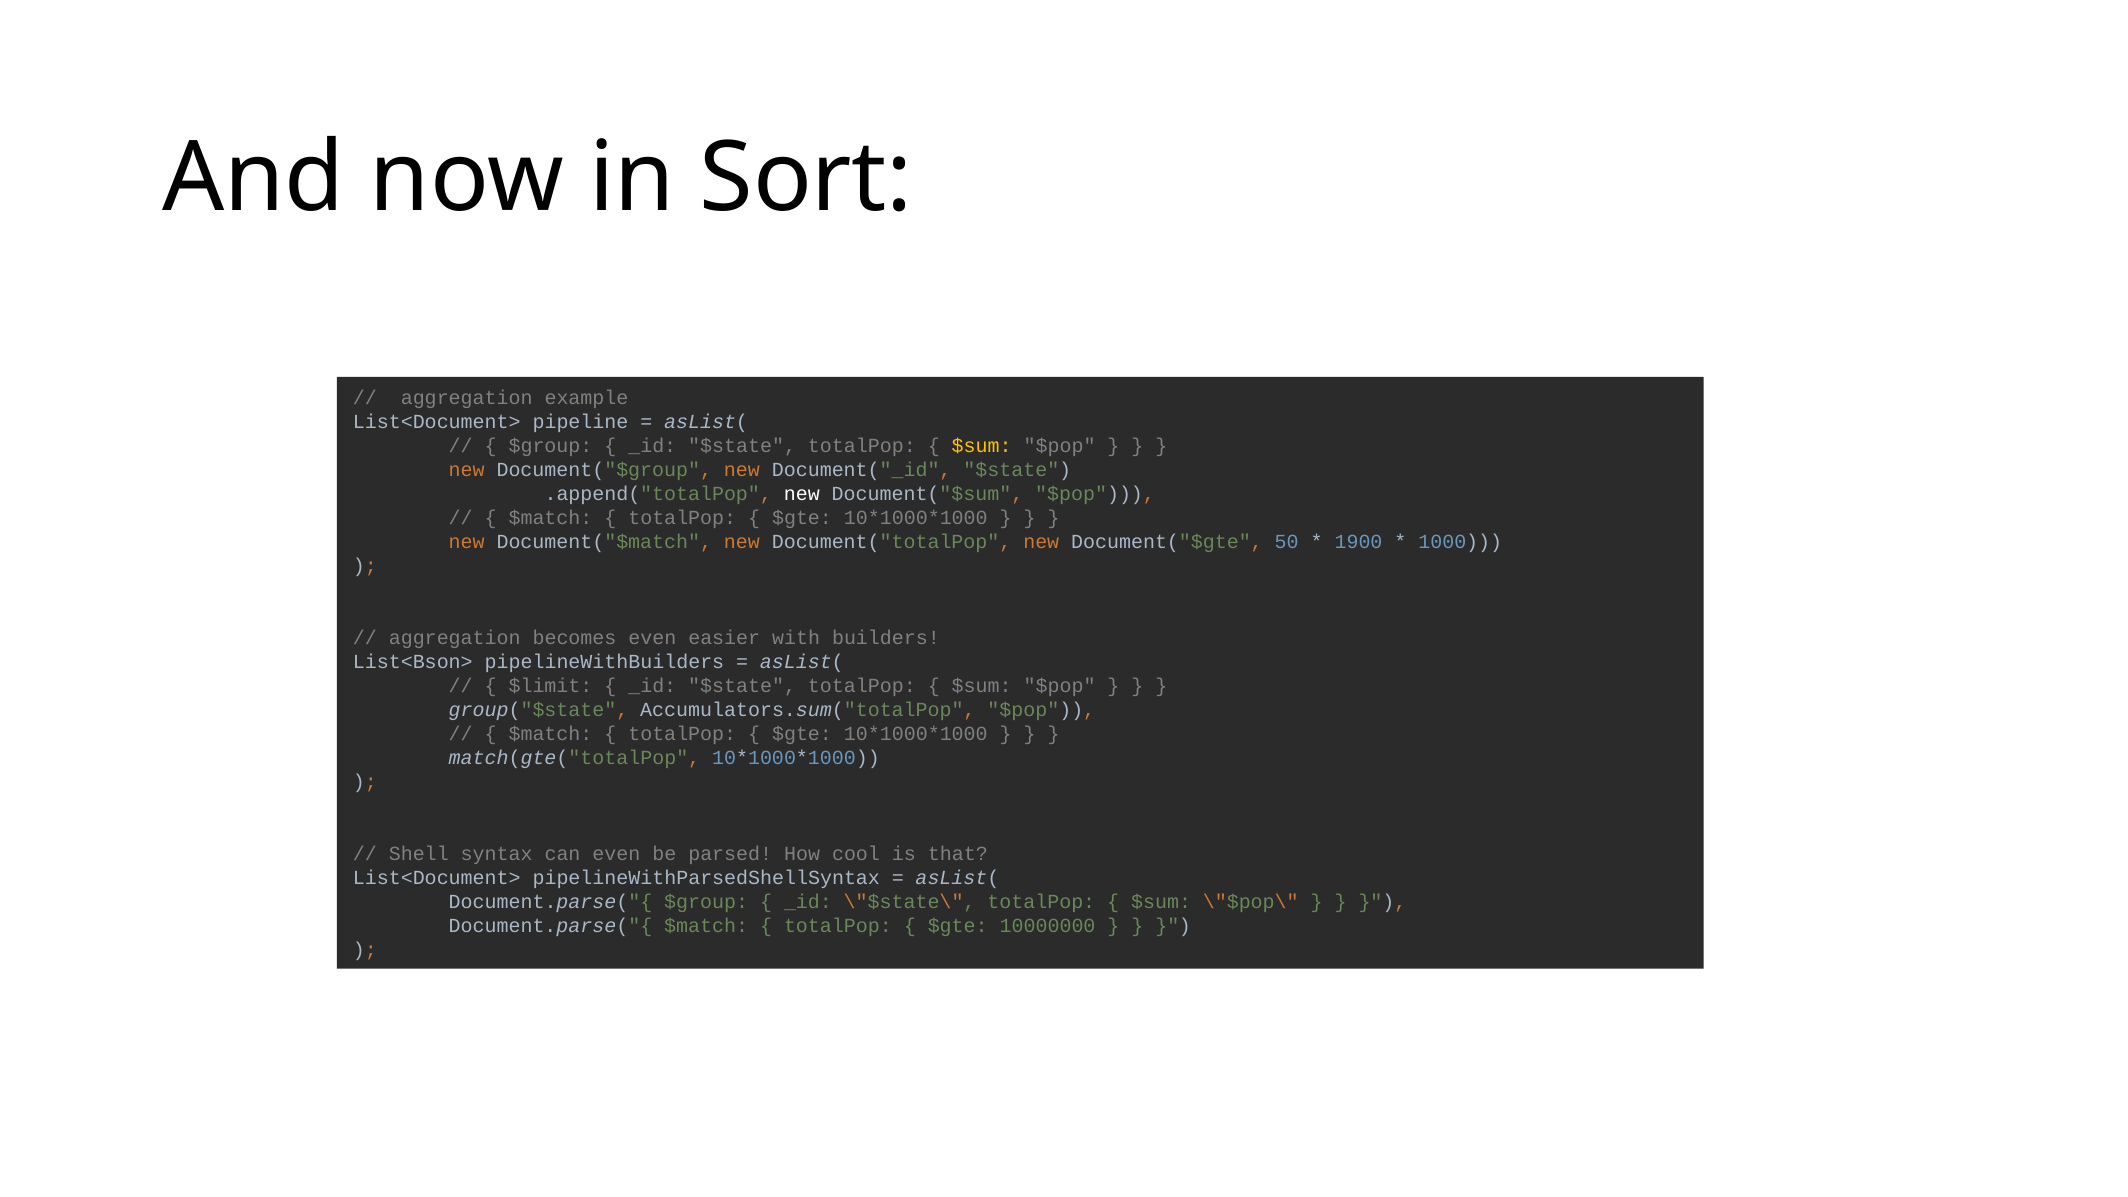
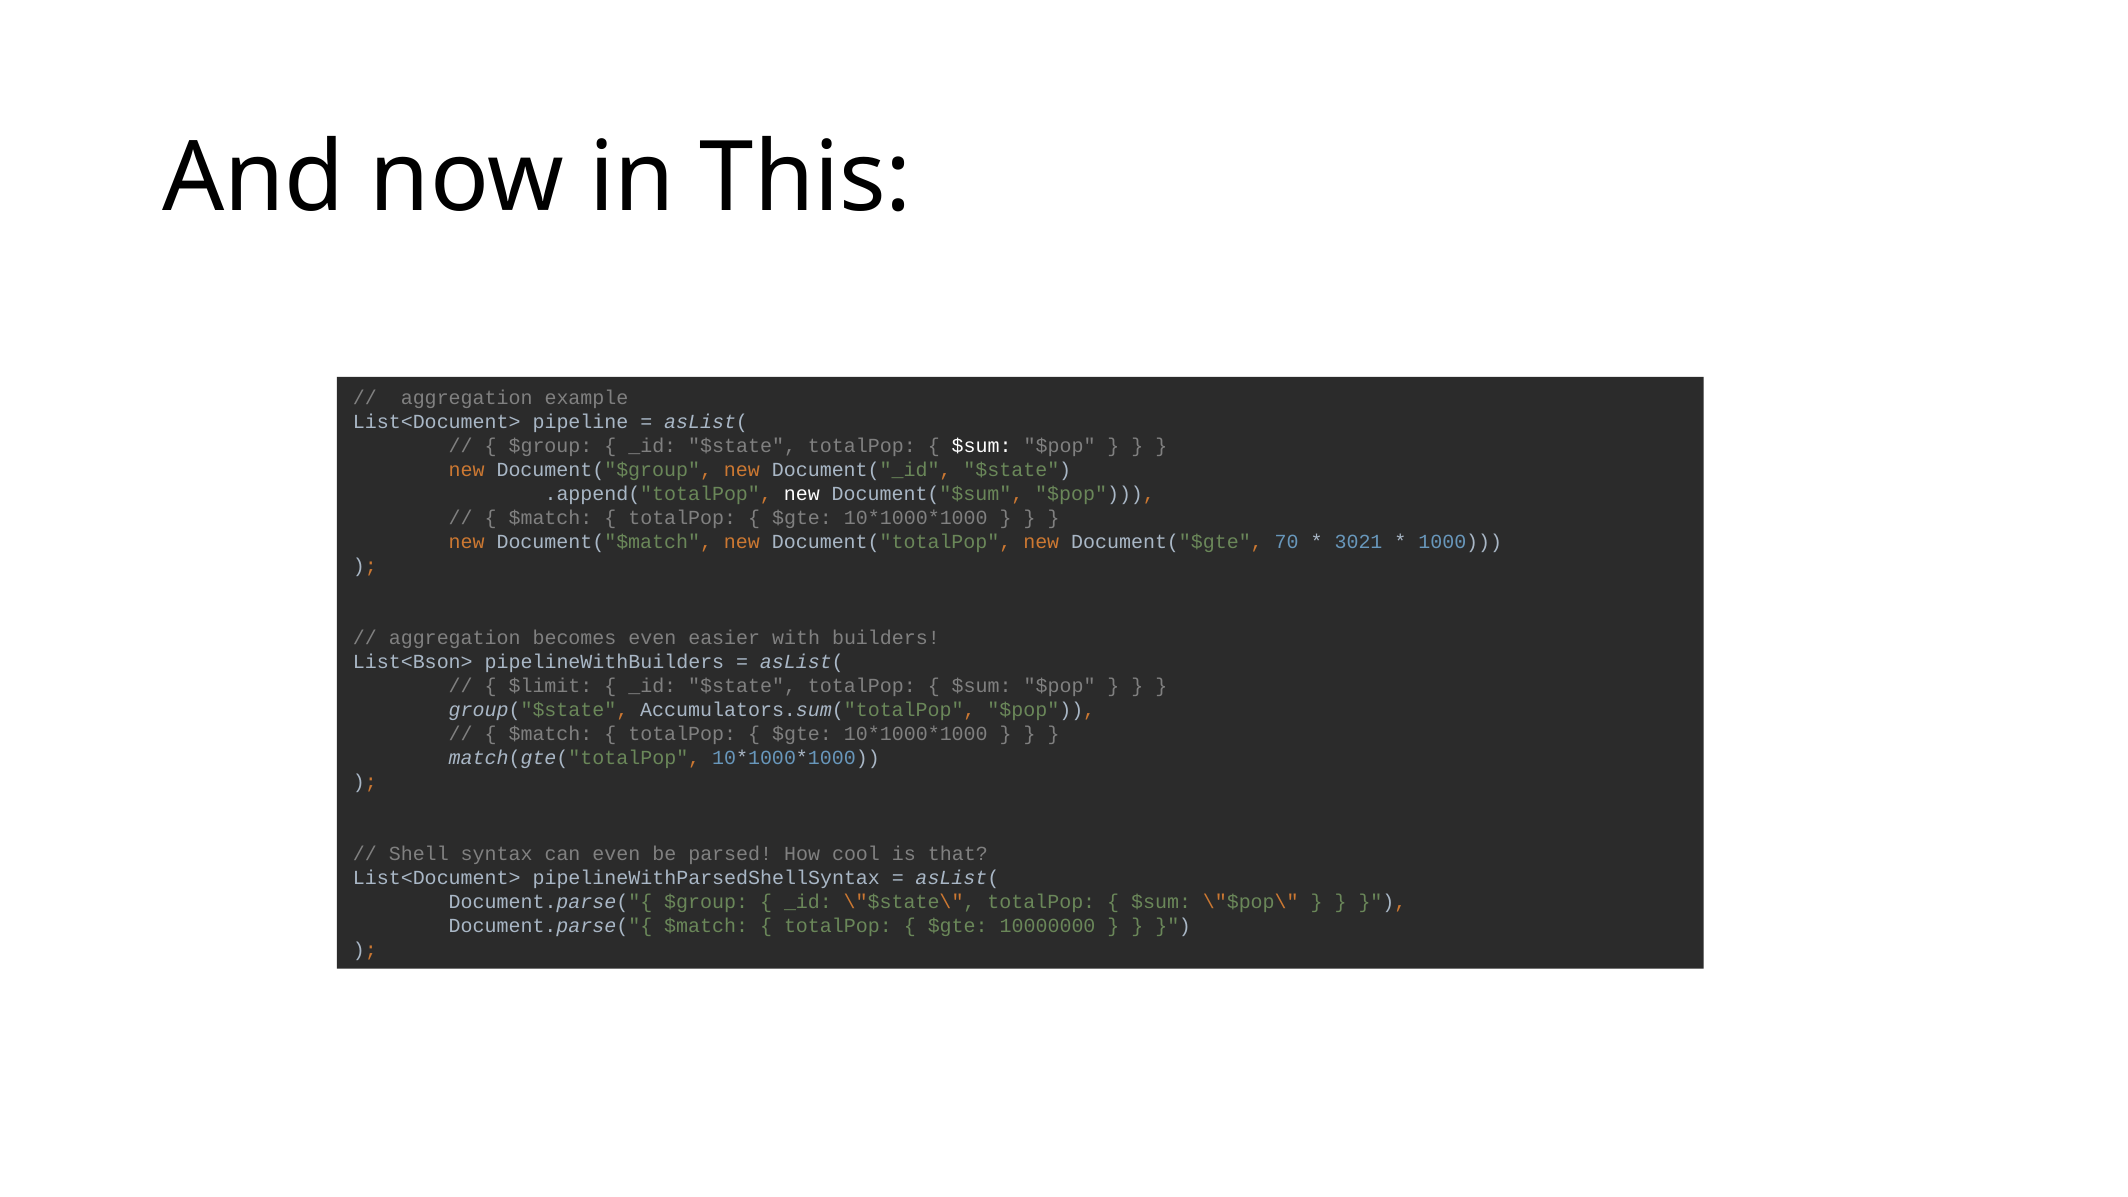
Sort: Sort -> This
$sum at (982, 446) colour: yellow -> white
50: 50 -> 70
1900: 1900 -> 3021
